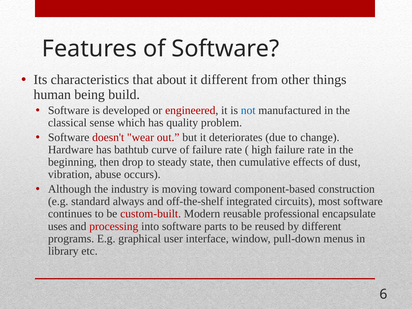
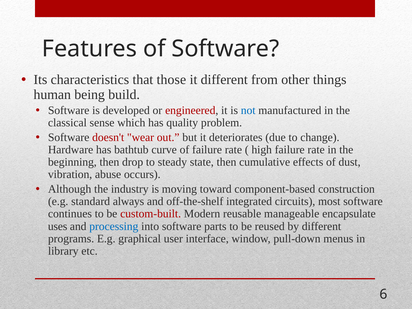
about: about -> those
professional: professional -> manageable
processing colour: red -> blue
